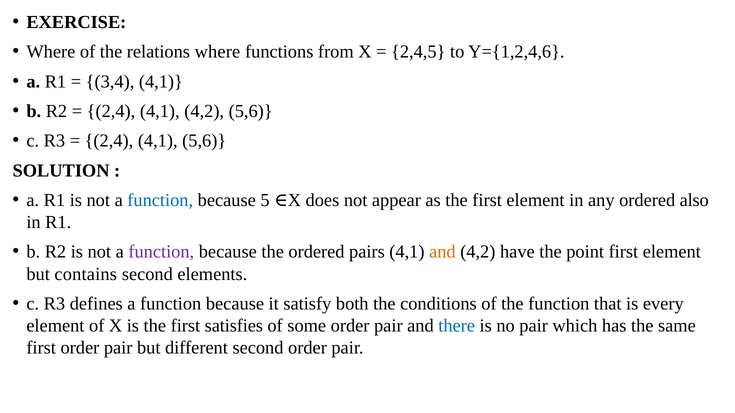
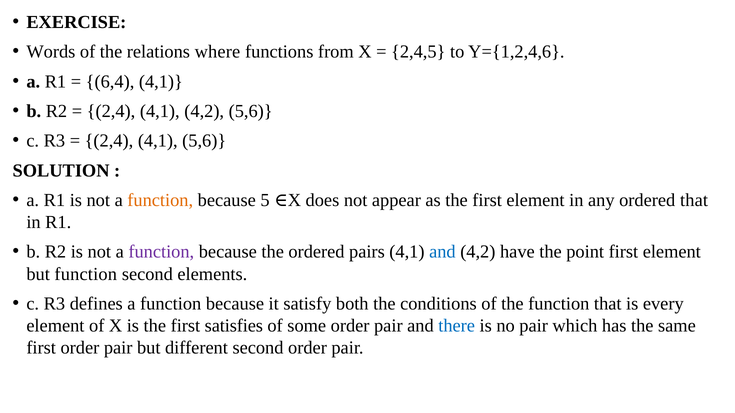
Where at (51, 52): Where -> Words
3,4: 3,4 -> 6,4
function at (160, 200) colour: blue -> orange
ordered also: also -> that
and at (442, 252) colour: orange -> blue
but contains: contains -> function
